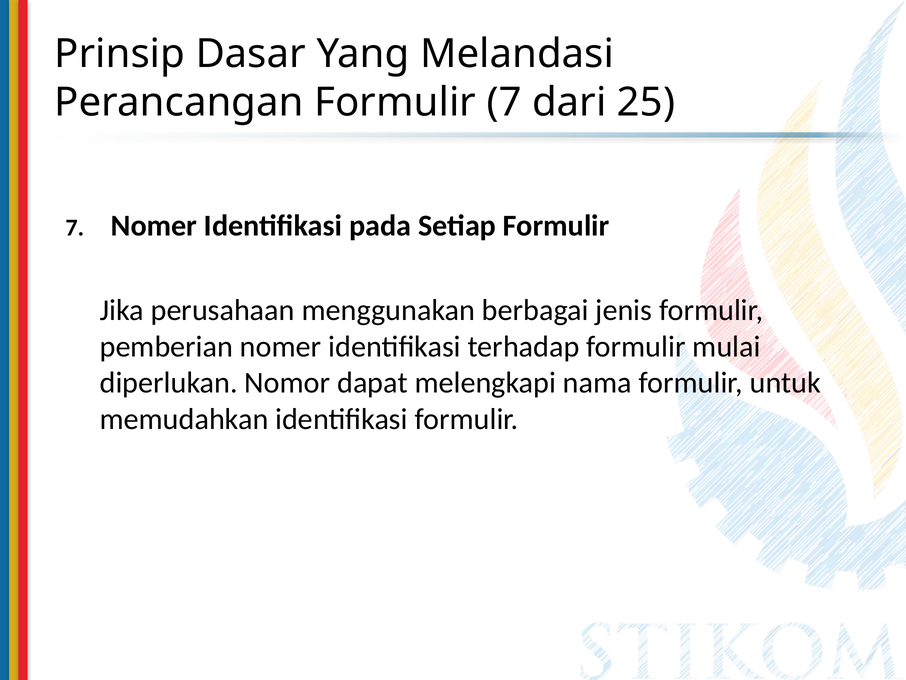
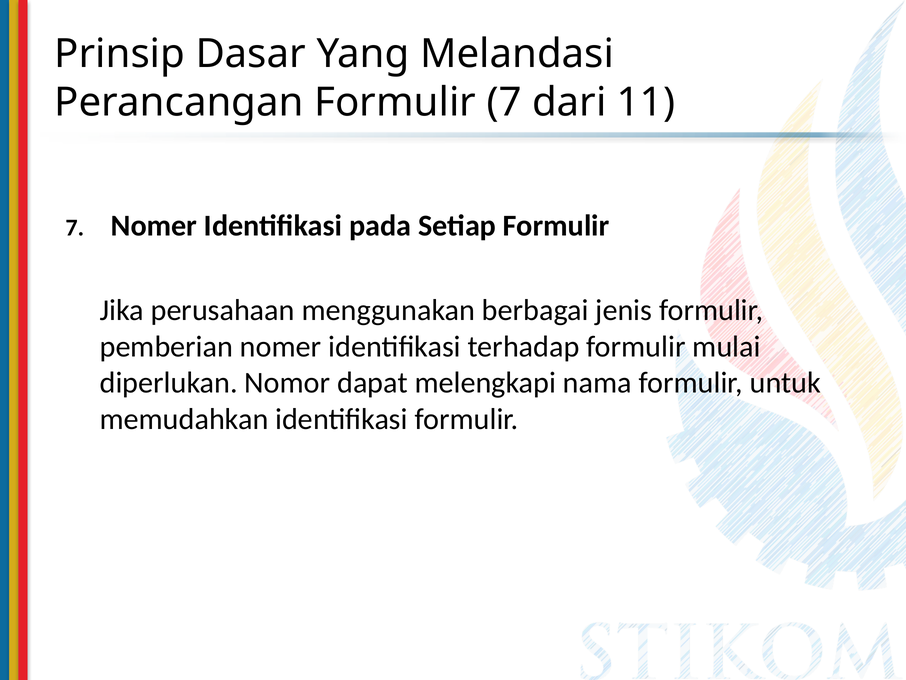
25: 25 -> 11
